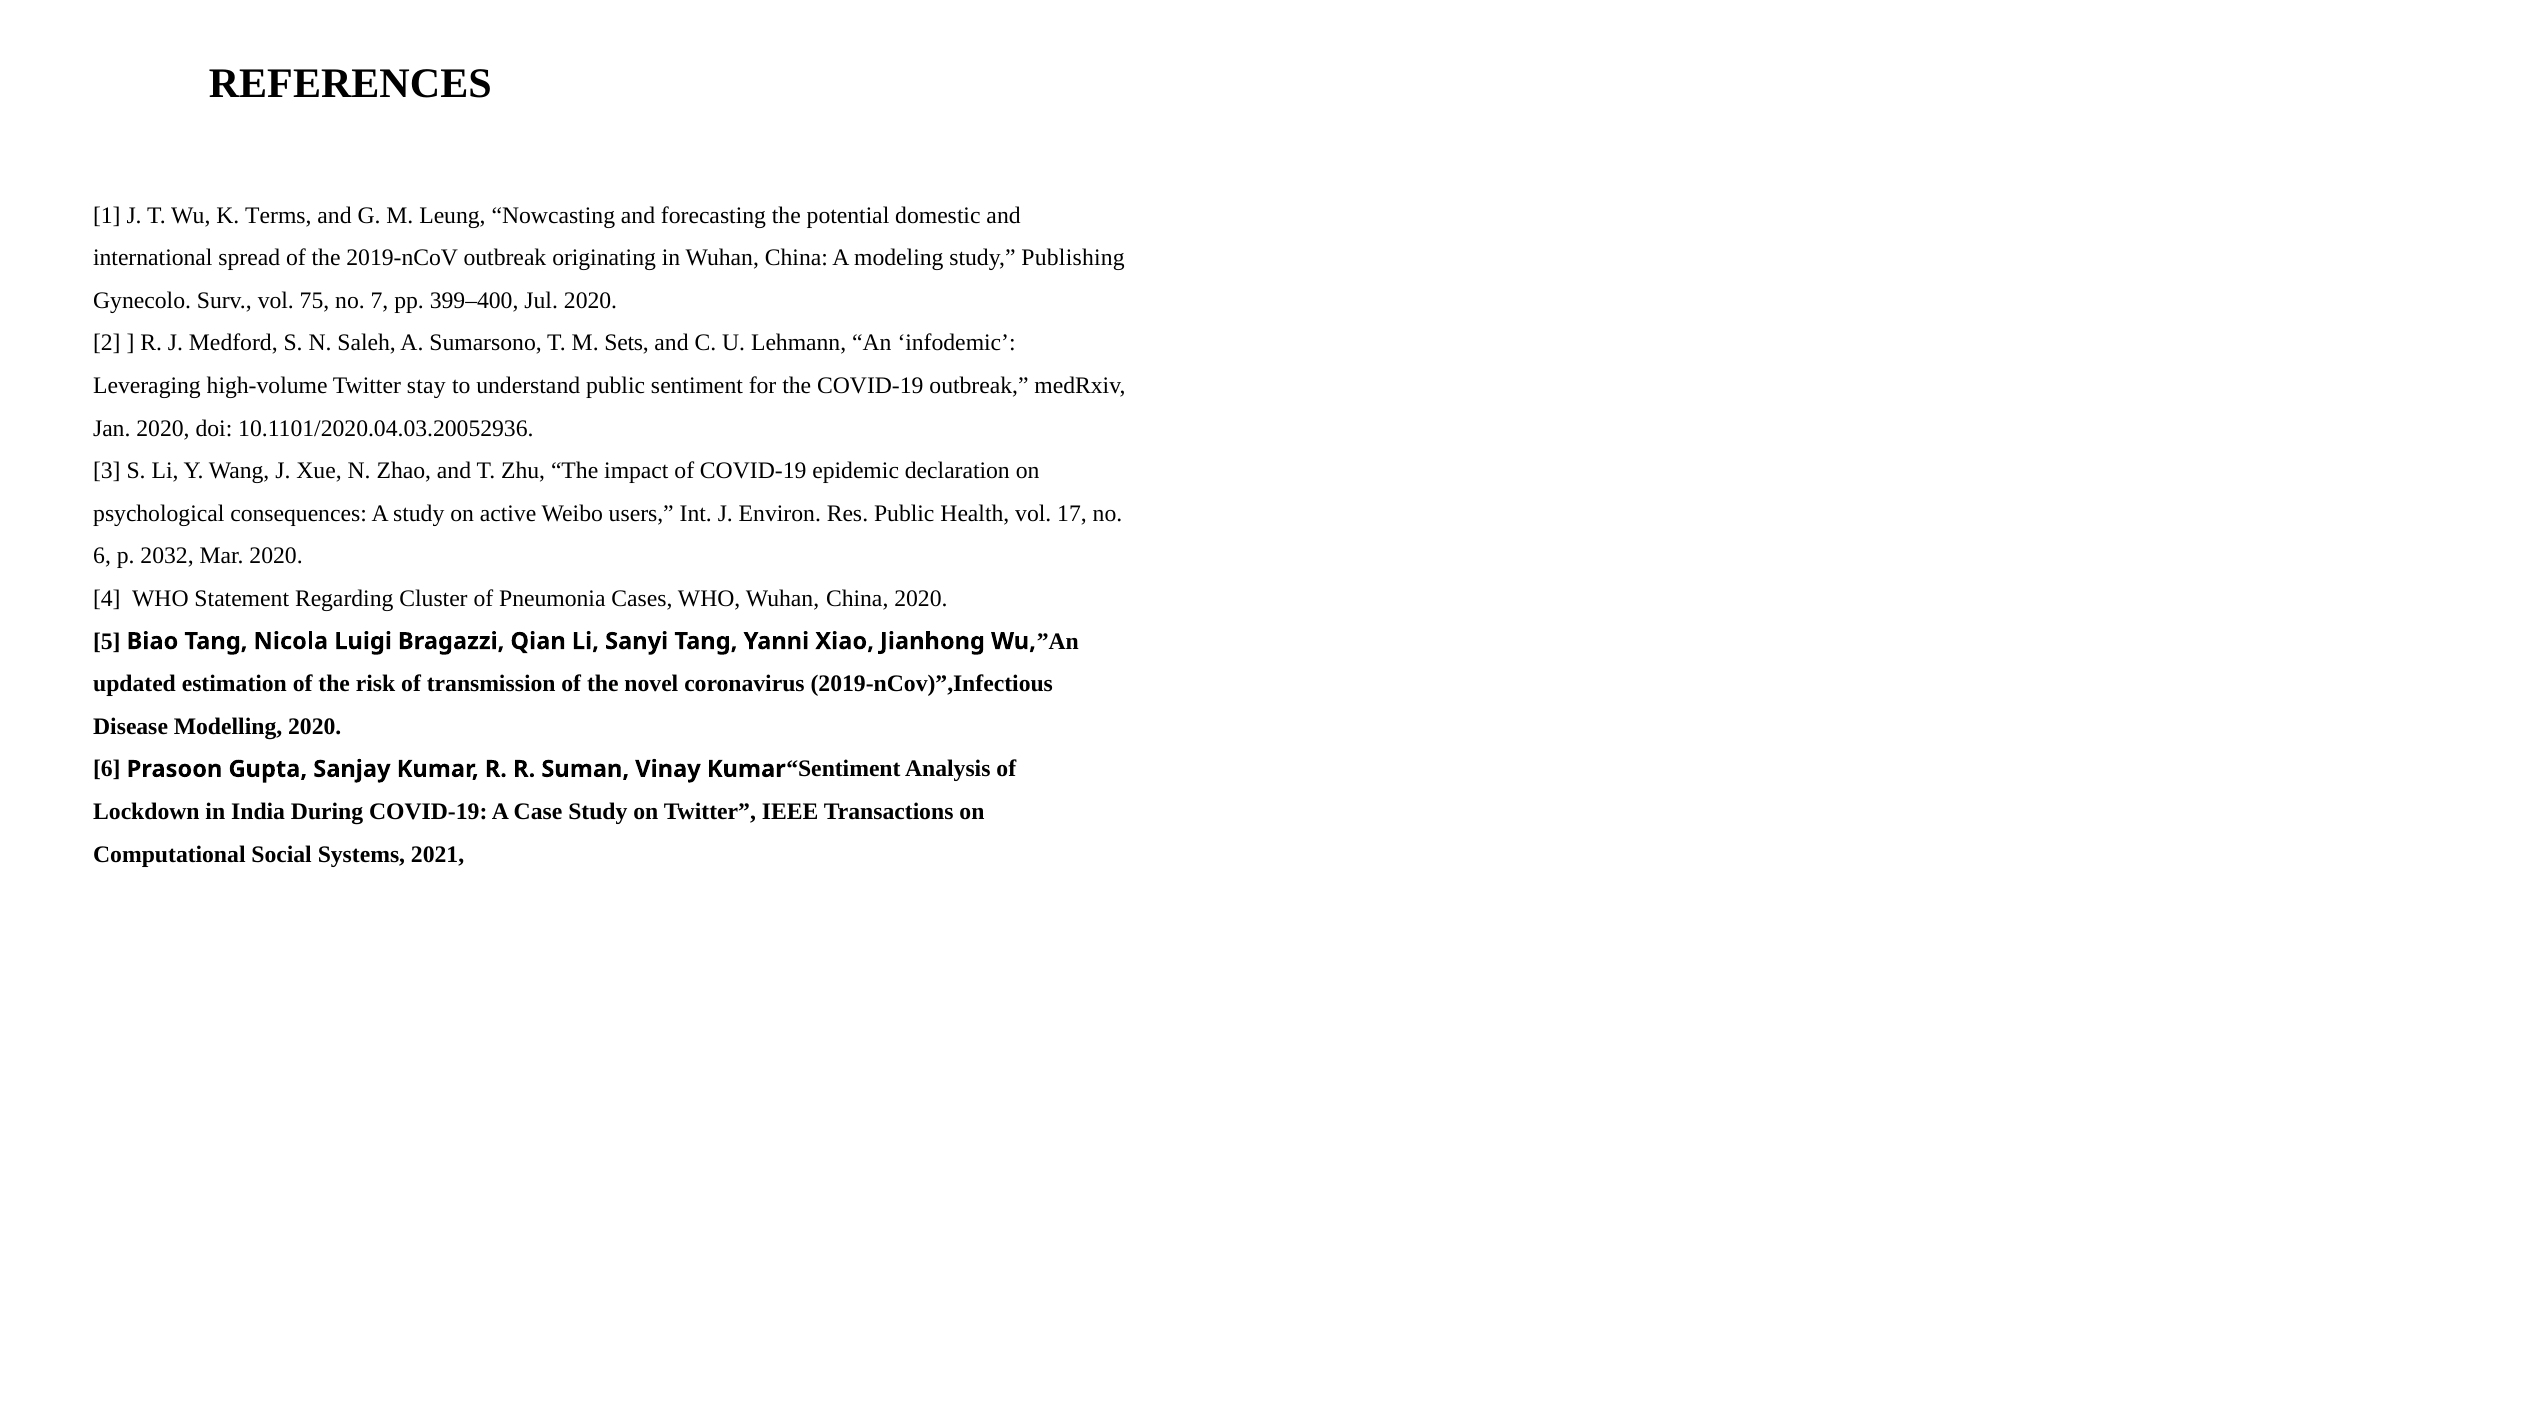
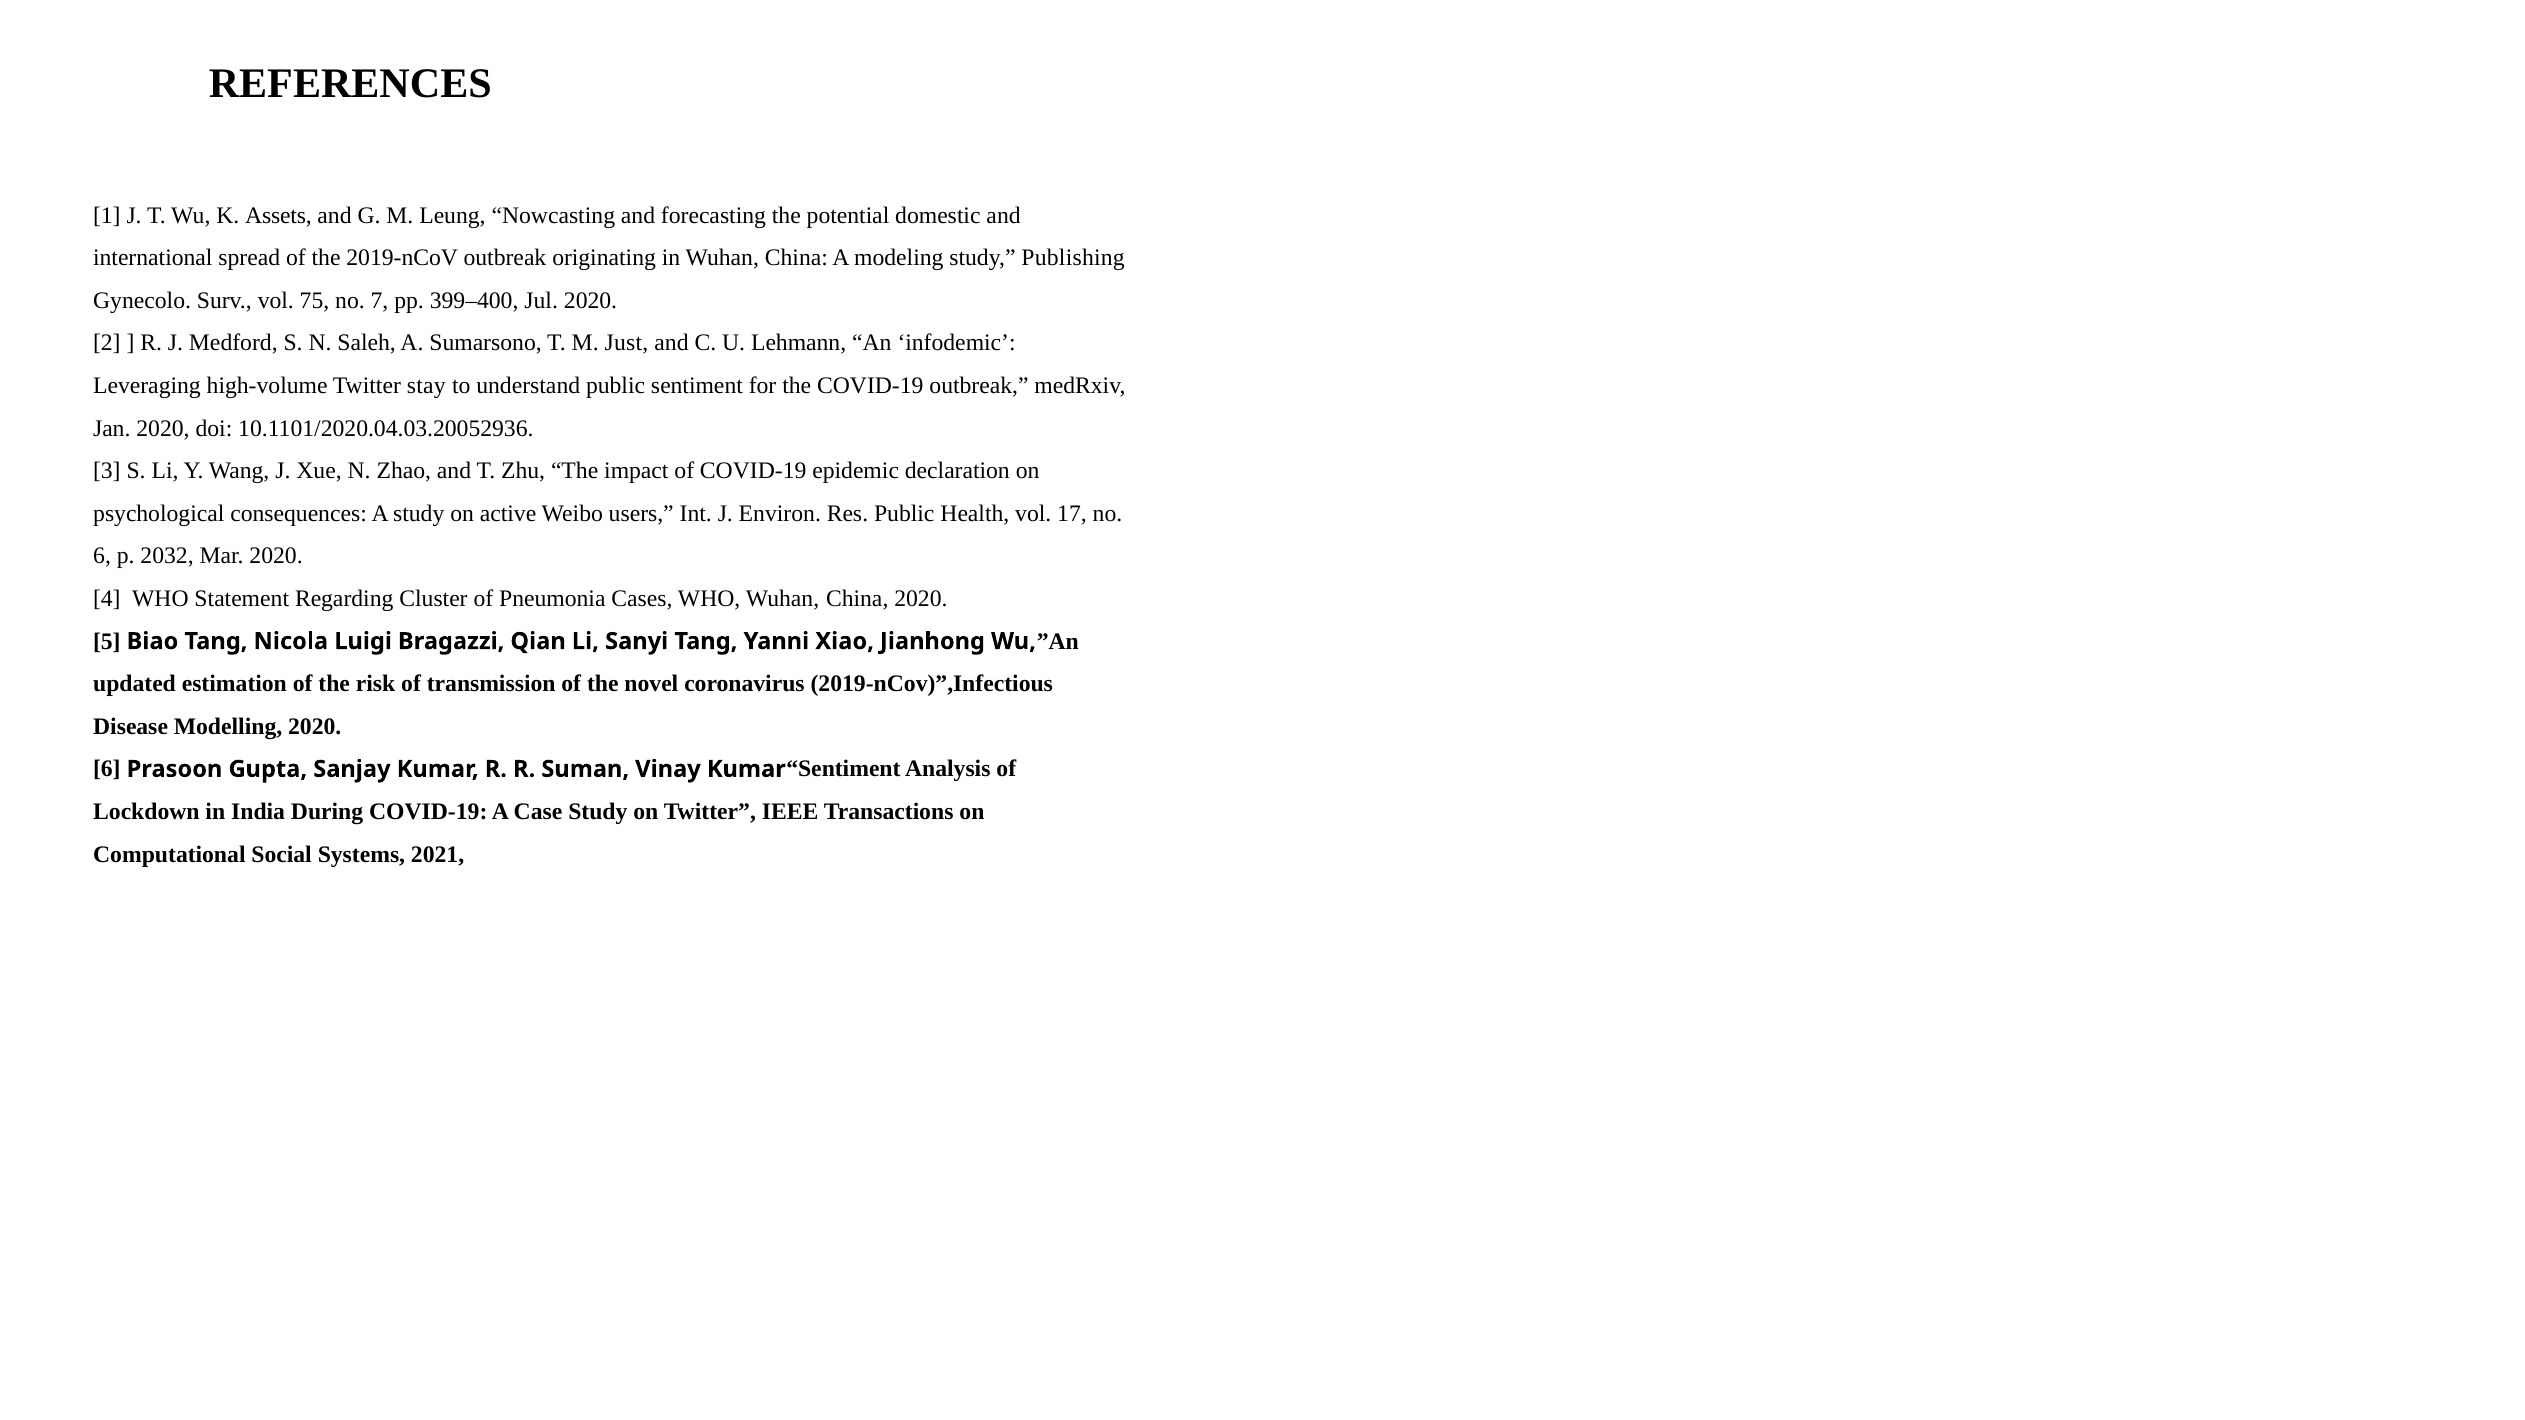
Terms: Terms -> Assets
Sets: Sets -> Just
